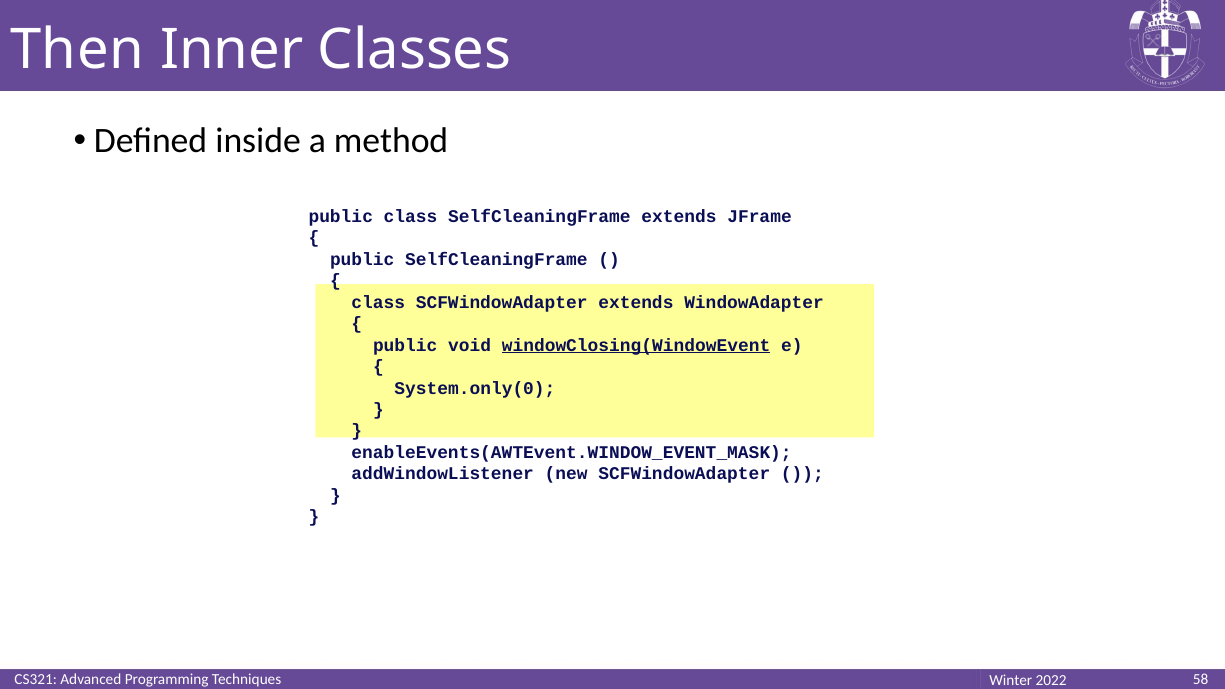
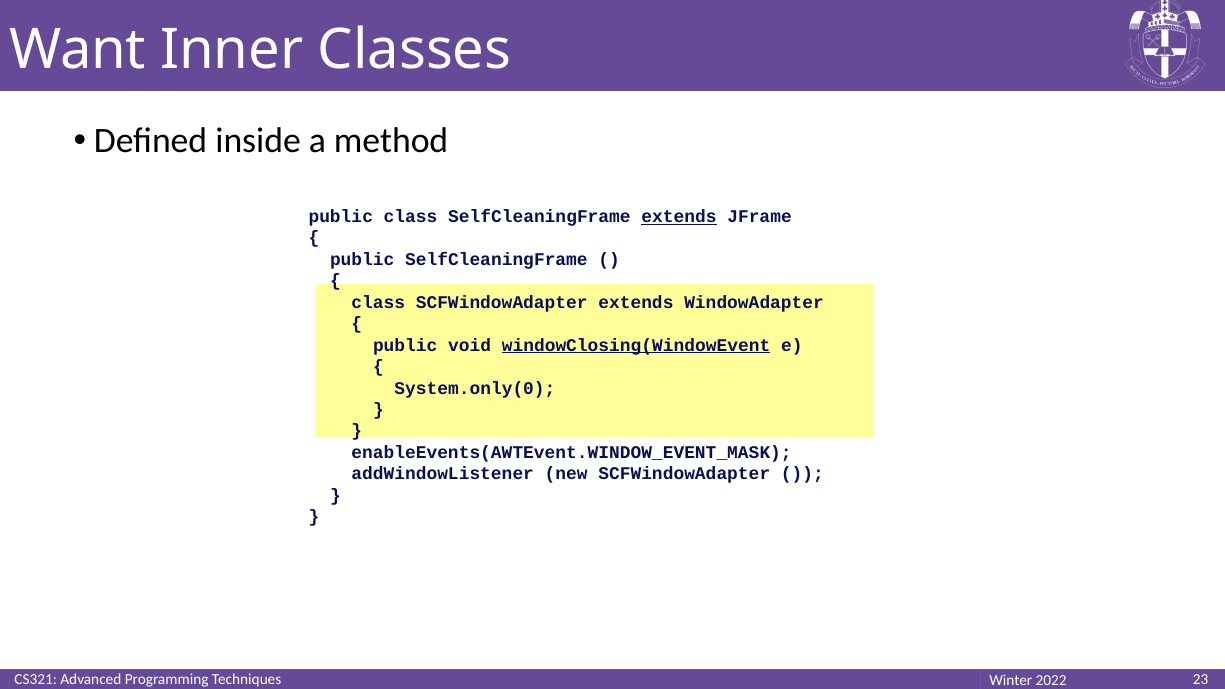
Then: Then -> Want
extends at (679, 217) underline: none -> present
58: 58 -> 23
